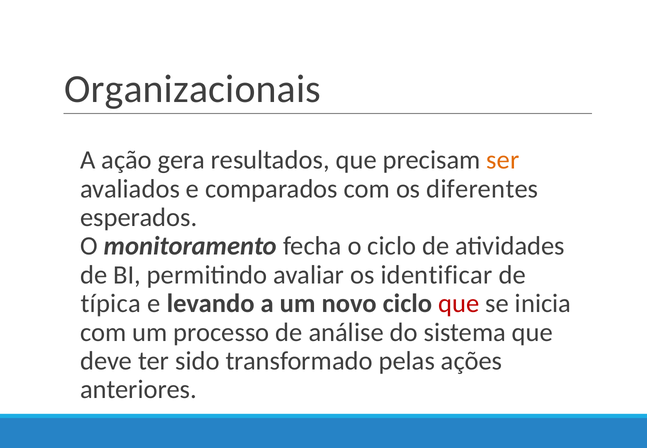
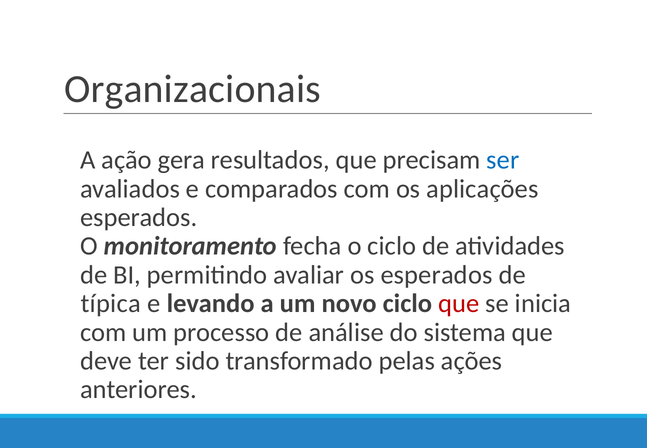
ser colour: orange -> blue
diferentes: diferentes -> aplicações
os identificar: identificar -> esperados
